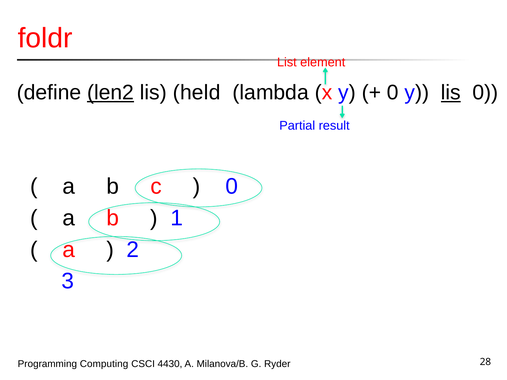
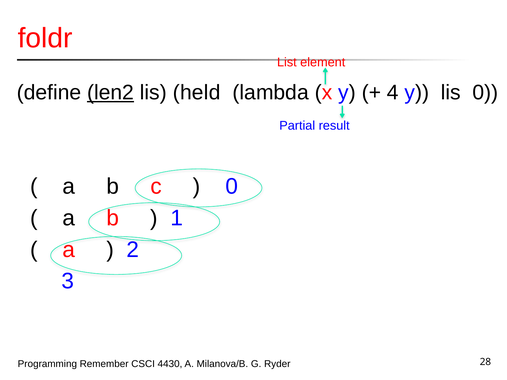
0 at (393, 93): 0 -> 4
lis at (451, 93) underline: present -> none
Computing: Computing -> Remember
